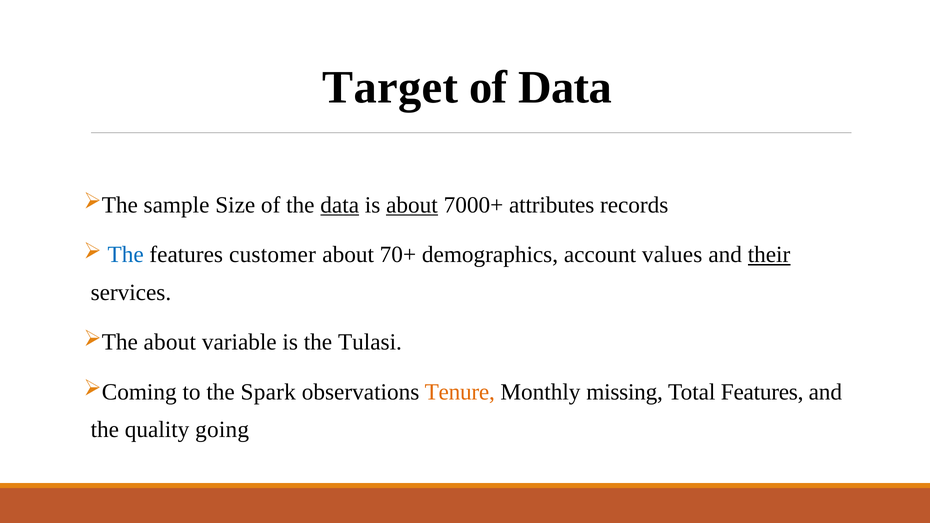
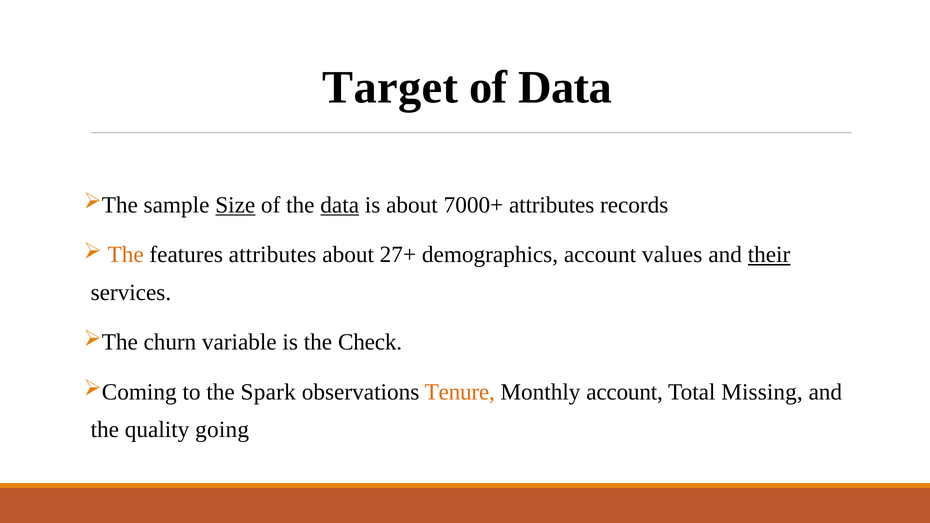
Size underline: none -> present
about at (412, 205) underline: present -> none
The at (126, 255) colour: blue -> orange
features customer: customer -> attributes
70+: 70+ -> 27+
about at (170, 342): about -> churn
Tulasi: Tulasi -> Check
Monthly missing: missing -> account
Total Features: Features -> Missing
